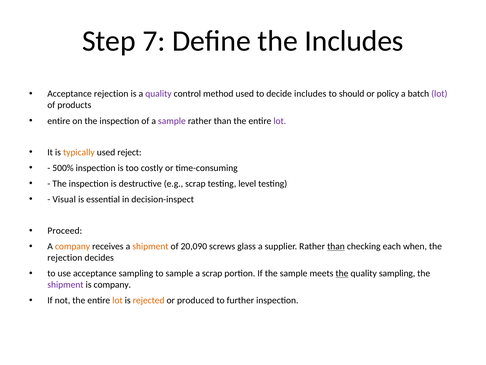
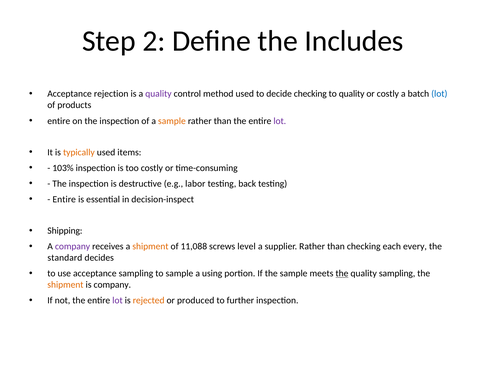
7: 7 -> 2
decide includes: includes -> checking
to should: should -> quality
or policy: policy -> costly
lot at (439, 94) colour: purple -> blue
sample at (172, 121) colour: purple -> orange
reject: reject -> items
500%: 500% -> 103%
e.g scrap: scrap -> labor
level: level -> back
Visual at (64, 199): Visual -> Entire
Proceed: Proceed -> Shipping
company at (73, 246) colour: orange -> purple
20,090: 20,090 -> 11,088
glass: glass -> level
than at (336, 246) underline: present -> none
when: when -> every
rejection at (65, 257): rejection -> standard
a scrap: scrap -> using
shipment at (65, 284) colour: purple -> orange
lot at (117, 300) colour: orange -> purple
